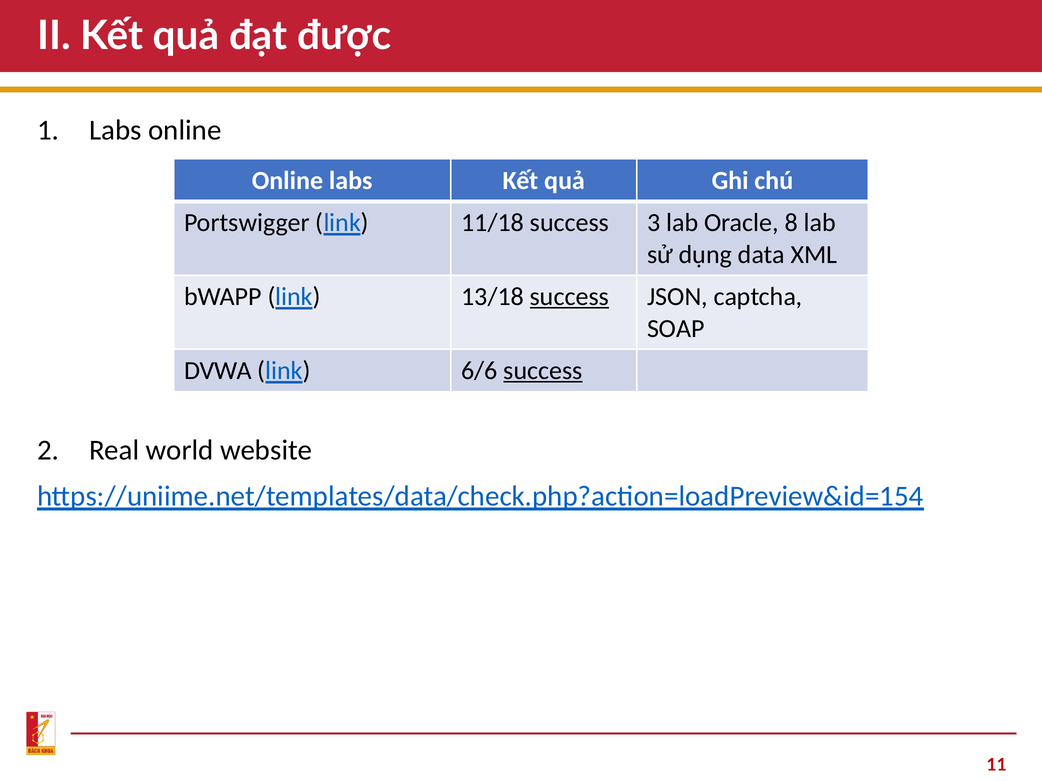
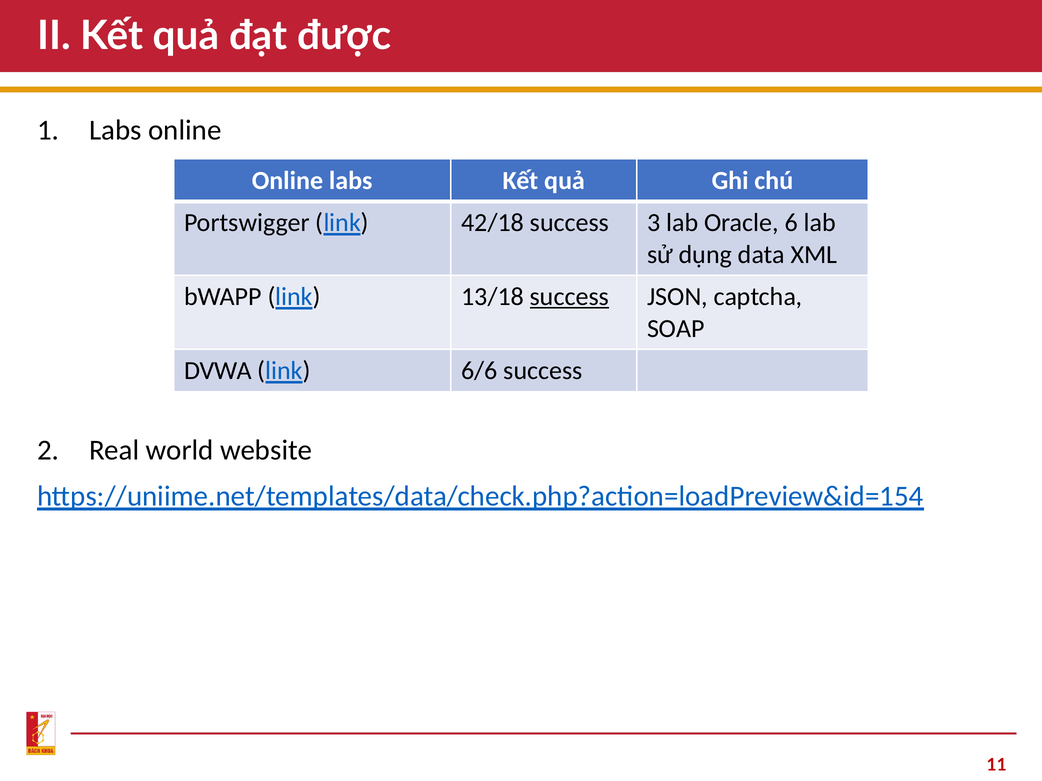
11/18: 11/18 -> 42/18
8: 8 -> 6
success at (543, 371) underline: present -> none
